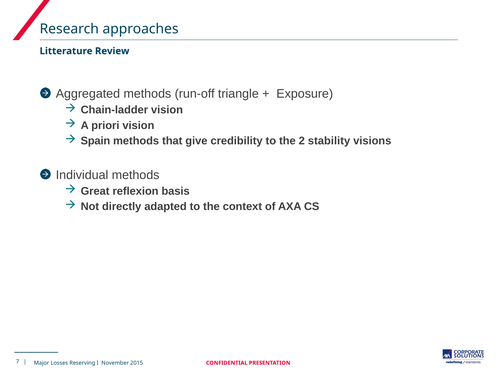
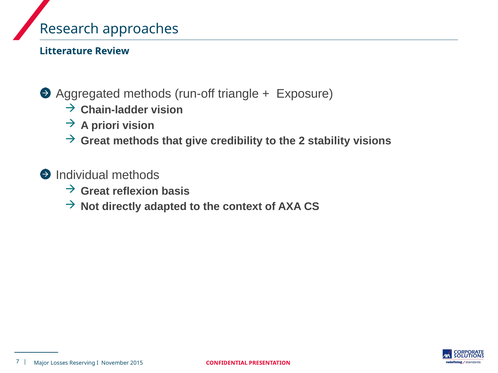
Spain at (95, 141): Spain -> Great
